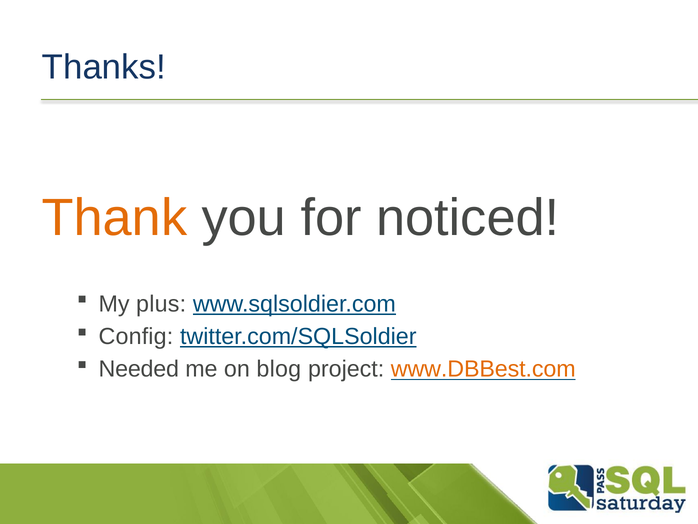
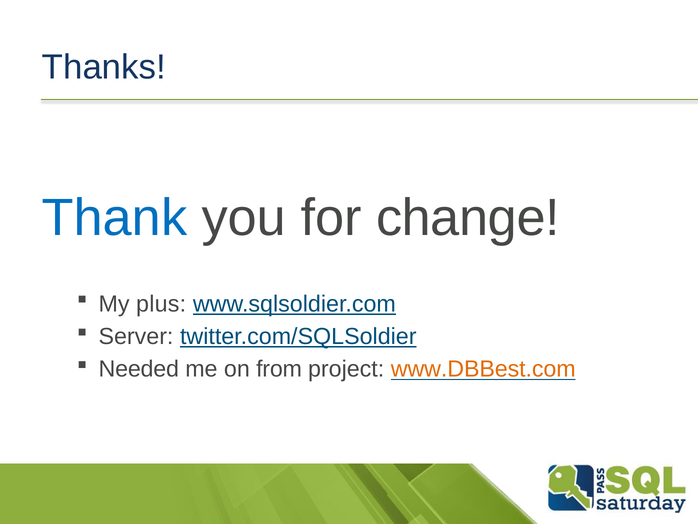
Thank colour: orange -> blue
noticed: noticed -> change
Config: Config -> Server
blog: blog -> from
